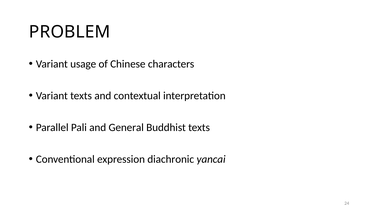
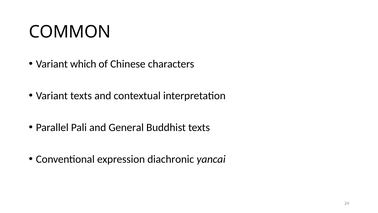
PROBLEM: PROBLEM -> COMMON
usage: usage -> which
